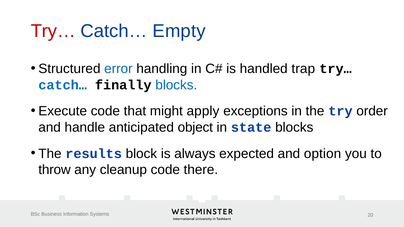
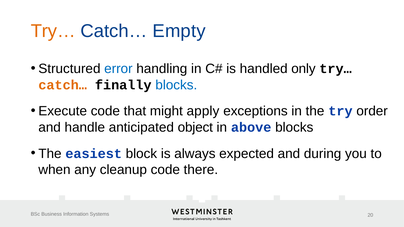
Try… at (53, 31) colour: red -> orange
trap: trap -> only
catch… at (63, 85) colour: blue -> orange
state: state -> above
results: results -> easiest
option: option -> during
throw: throw -> when
